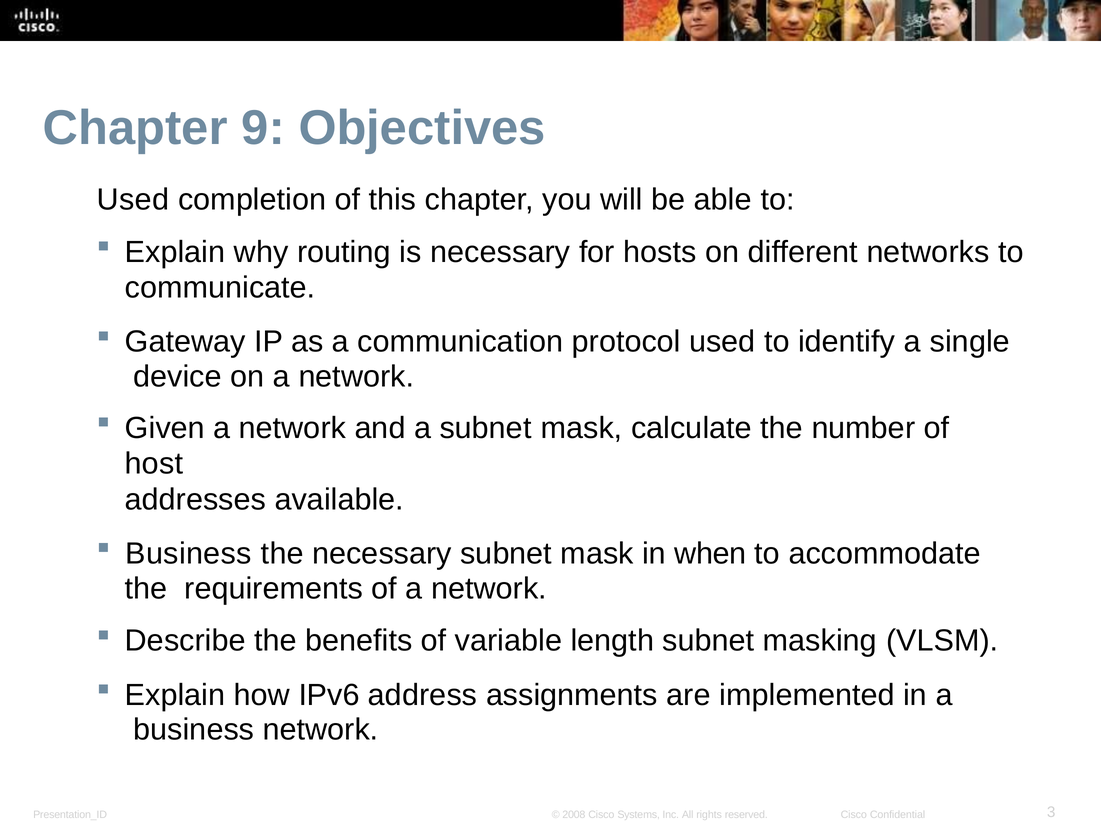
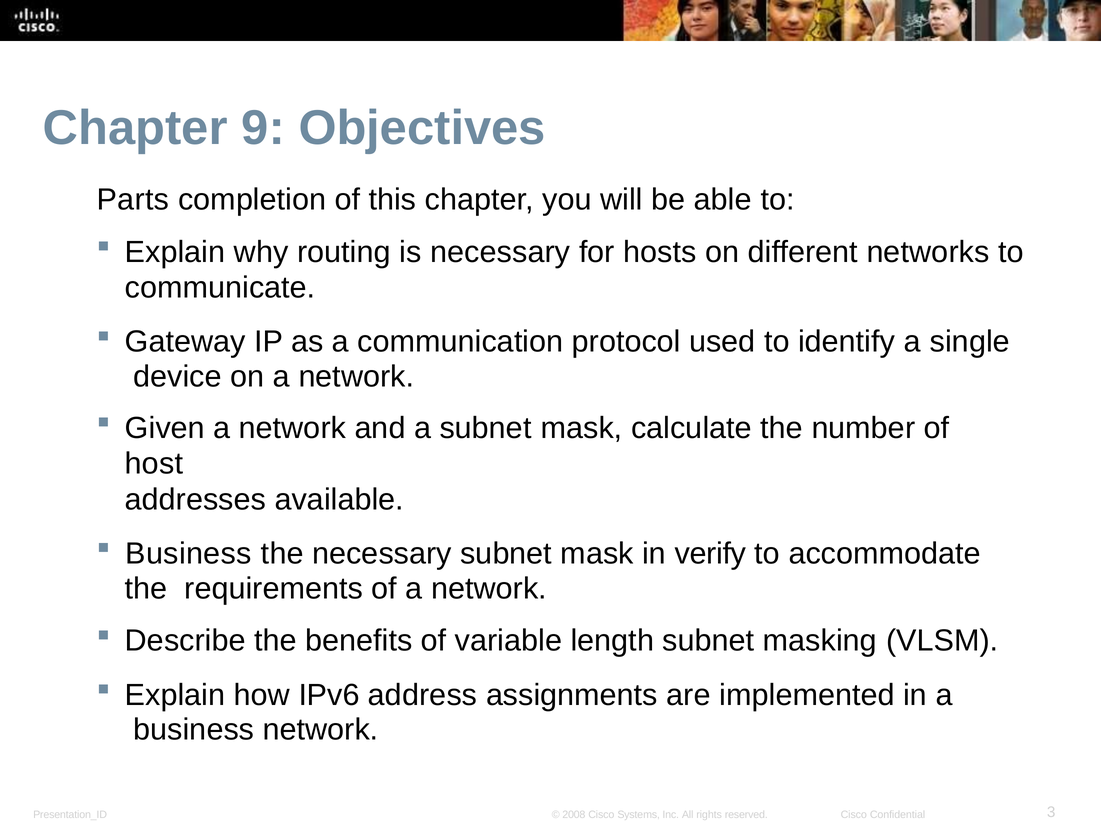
Used at (133, 200): Used -> Parts
when: when -> verify
